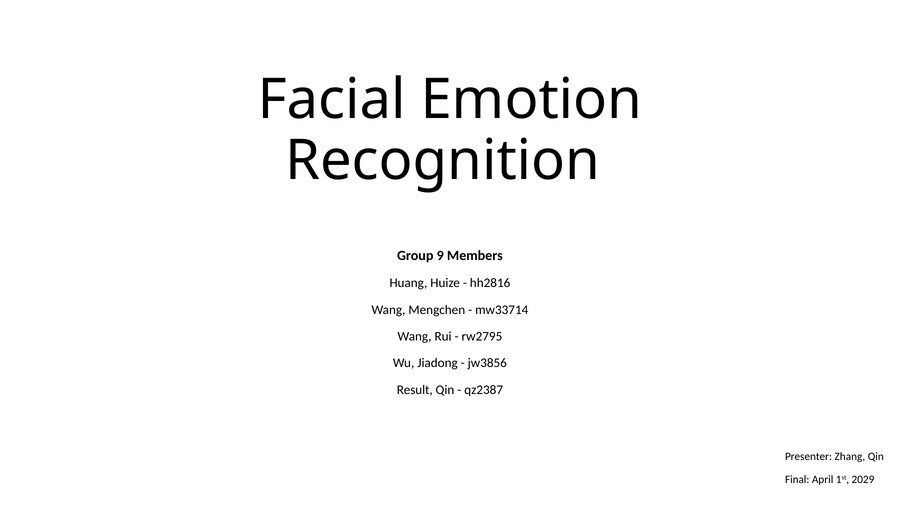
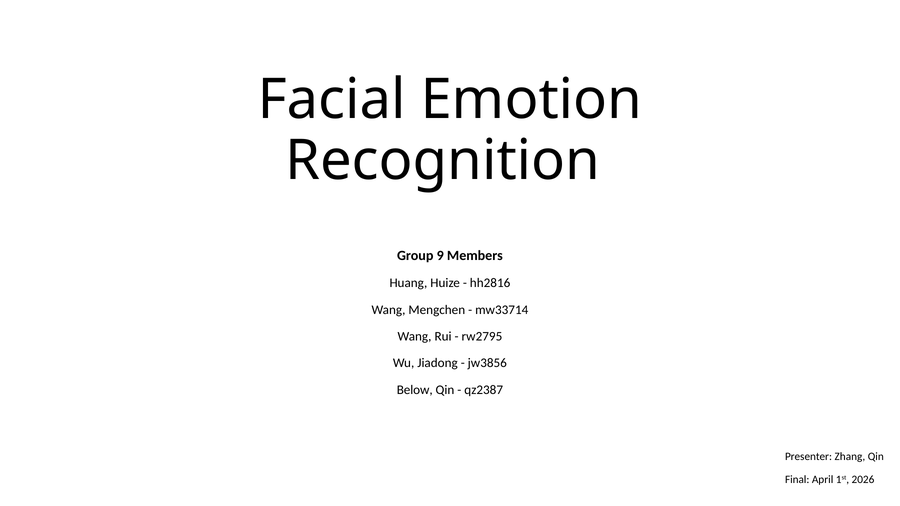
Result: Result -> Below
2029: 2029 -> 2026
